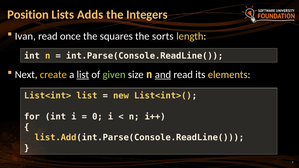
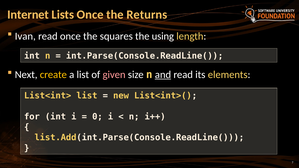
Position: Position -> Internet
Lists Adds: Adds -> Once
Integers: Integers -> Returns
sorts: sorts -> using
list at (83, 75) underline: present -> none
given colour: light green -> pink
